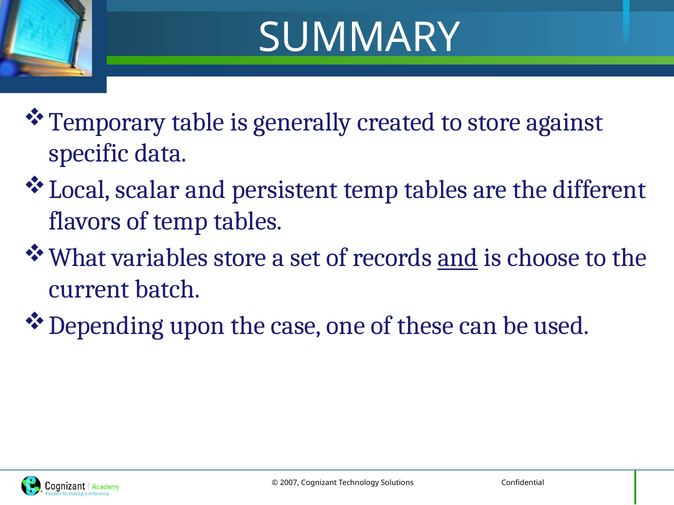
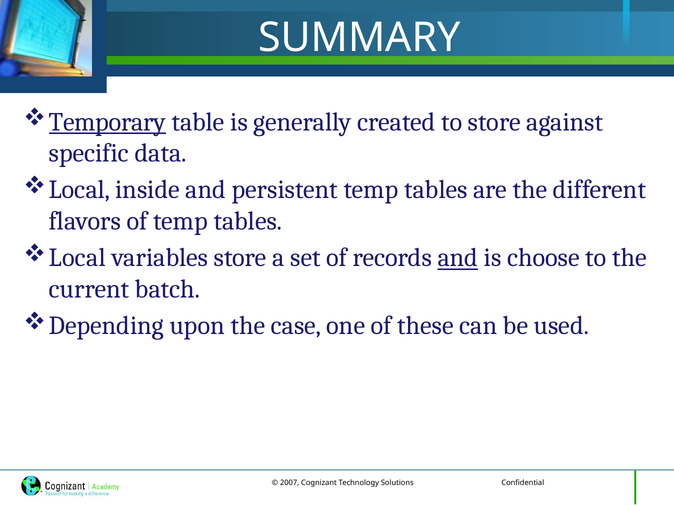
Temporary underline: none -> present
scalar: scalar -> inside
What at (78, 258): What -> Local
